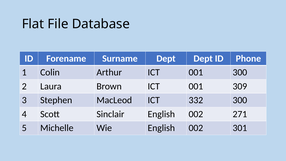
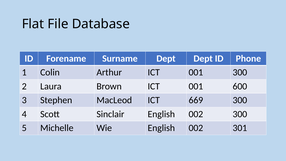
309: 309 -> 600
332: 332 -> 669
002 271: 271 -> 300
